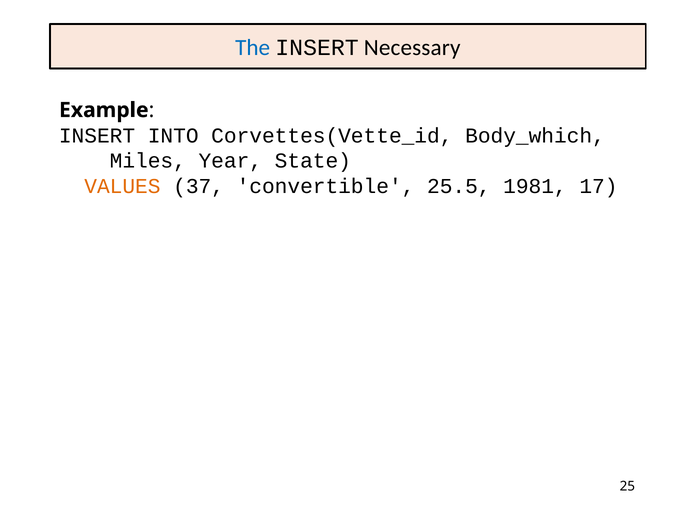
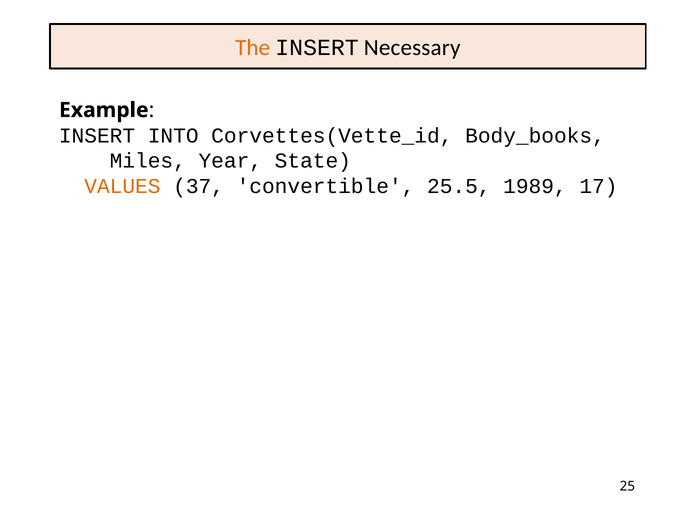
The colour: blue -> orange
Body_which: Body_which -> Body_books
1981: 1981 -> 1989
